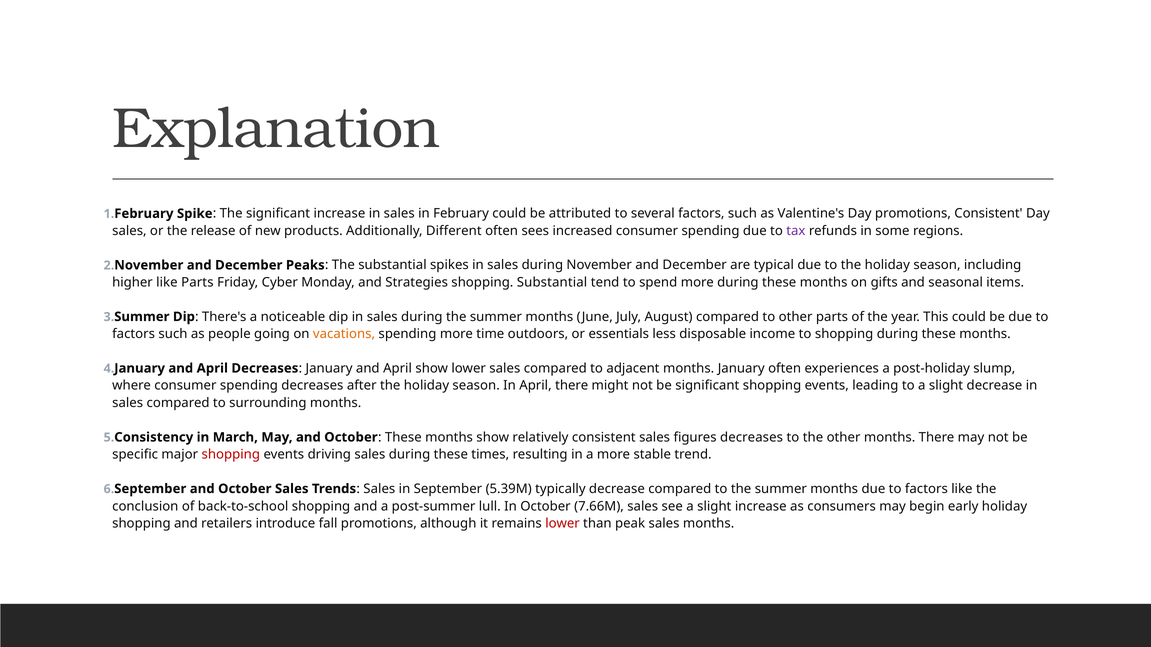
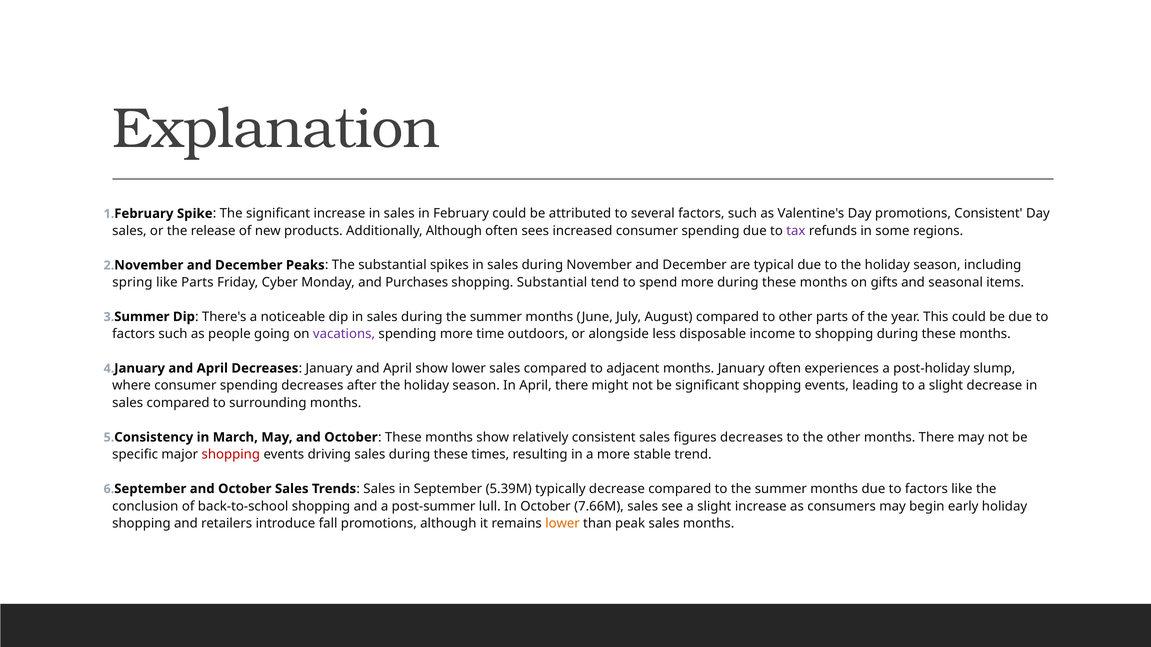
Additionally Different: Different -> Although
higher: higher -> spring
Strategies: Strategies -> Purchases
vacations colour: orange -> purple
essentials: essentials -> alongside
lower at (563, 524) colour: red -> orange
